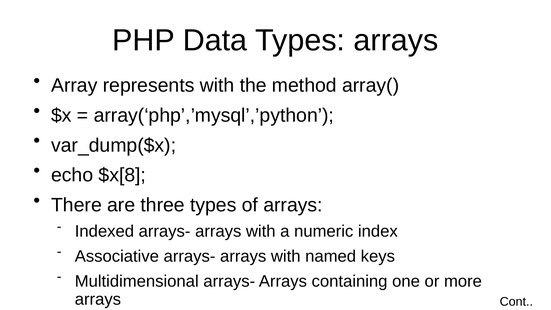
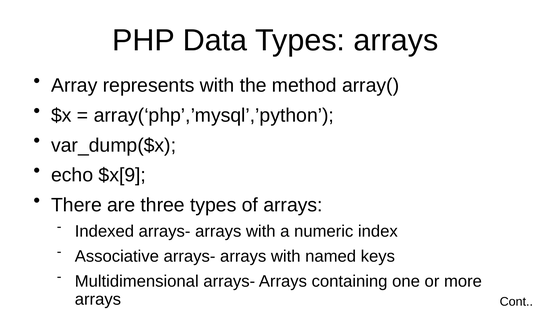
$x[8: $x[8 -> $x[9
